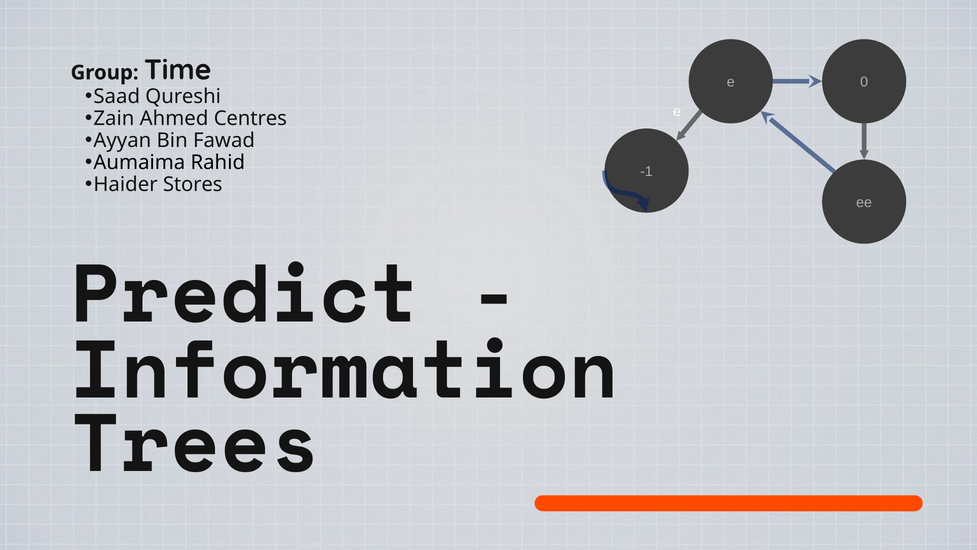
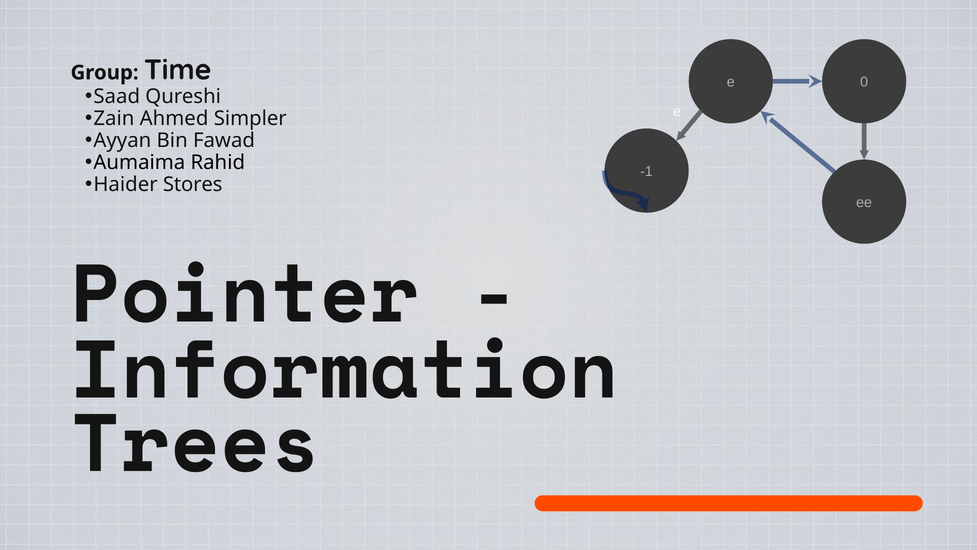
Centres: Centres -> Simpler
Predict: Predict -> Pointer
